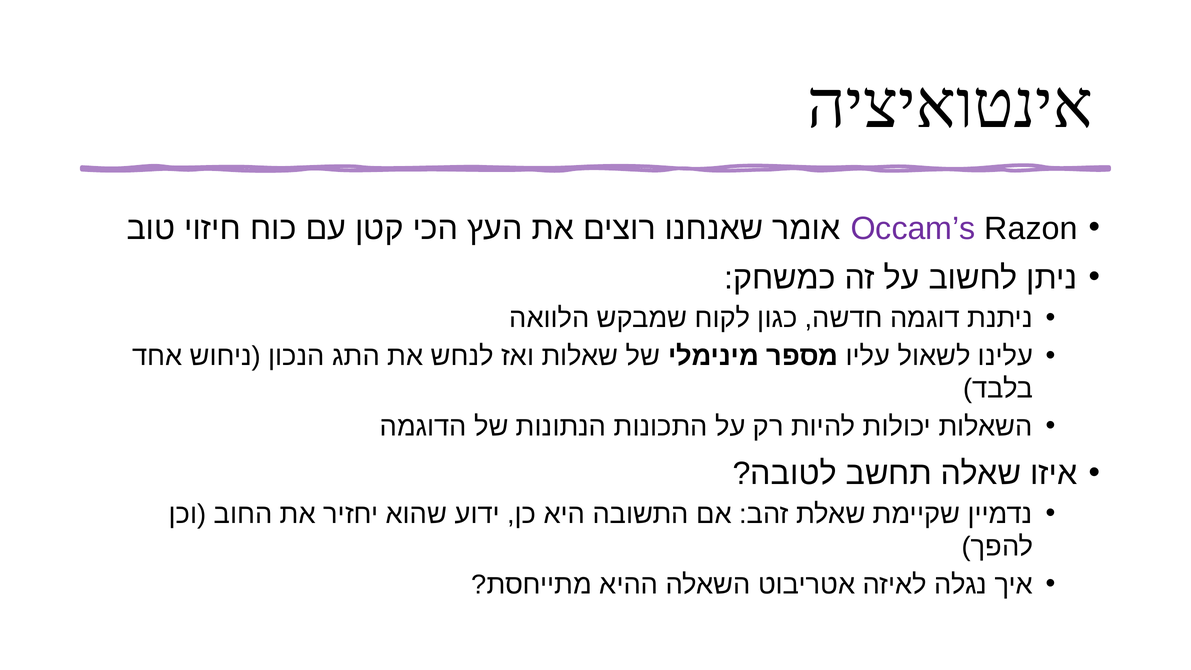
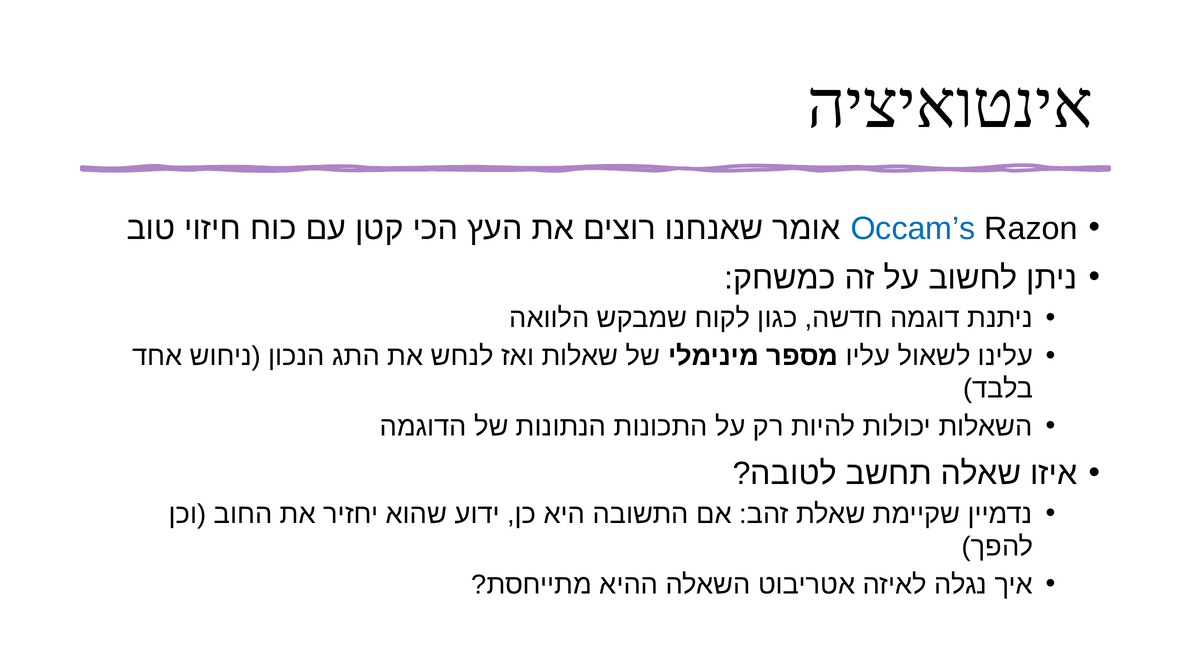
Occam’s colour: purple -> blue
